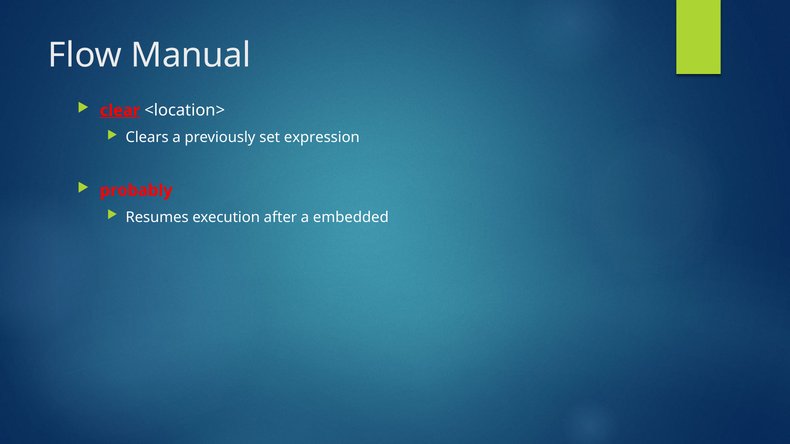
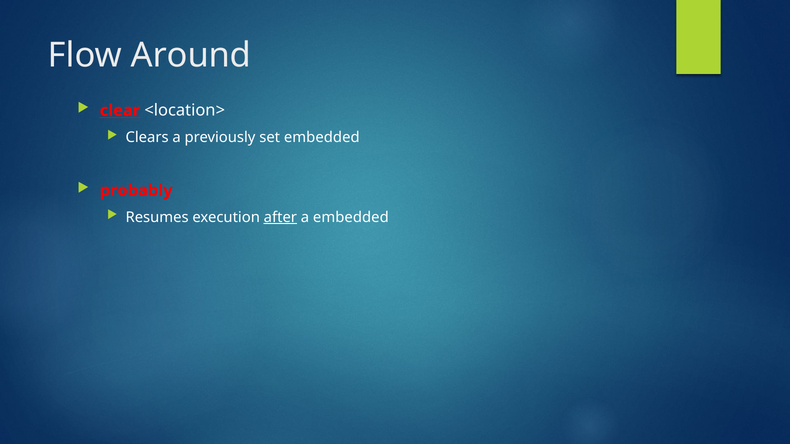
Manual: Manual -> Around
set expression: expression -> embedded
after underline: none -> present
